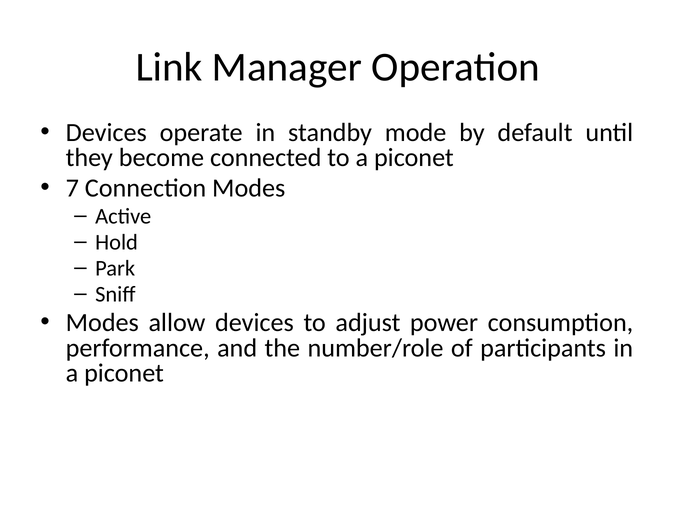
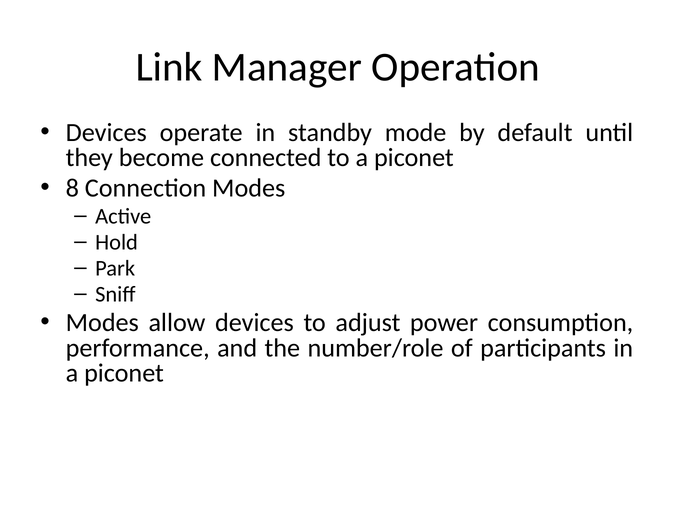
7: 7 -> 8
